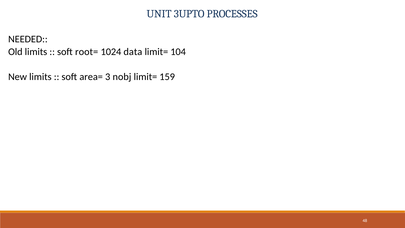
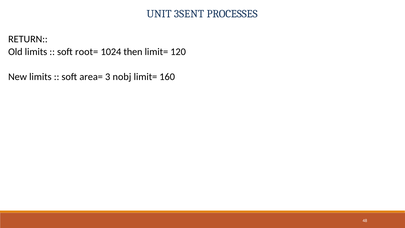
3UPTO: 3UPTO -> 3SENT
NEEDED: NEEDED -> RETURN
data: data -> then
104: 104 -> 120
159: 159 -> 160
